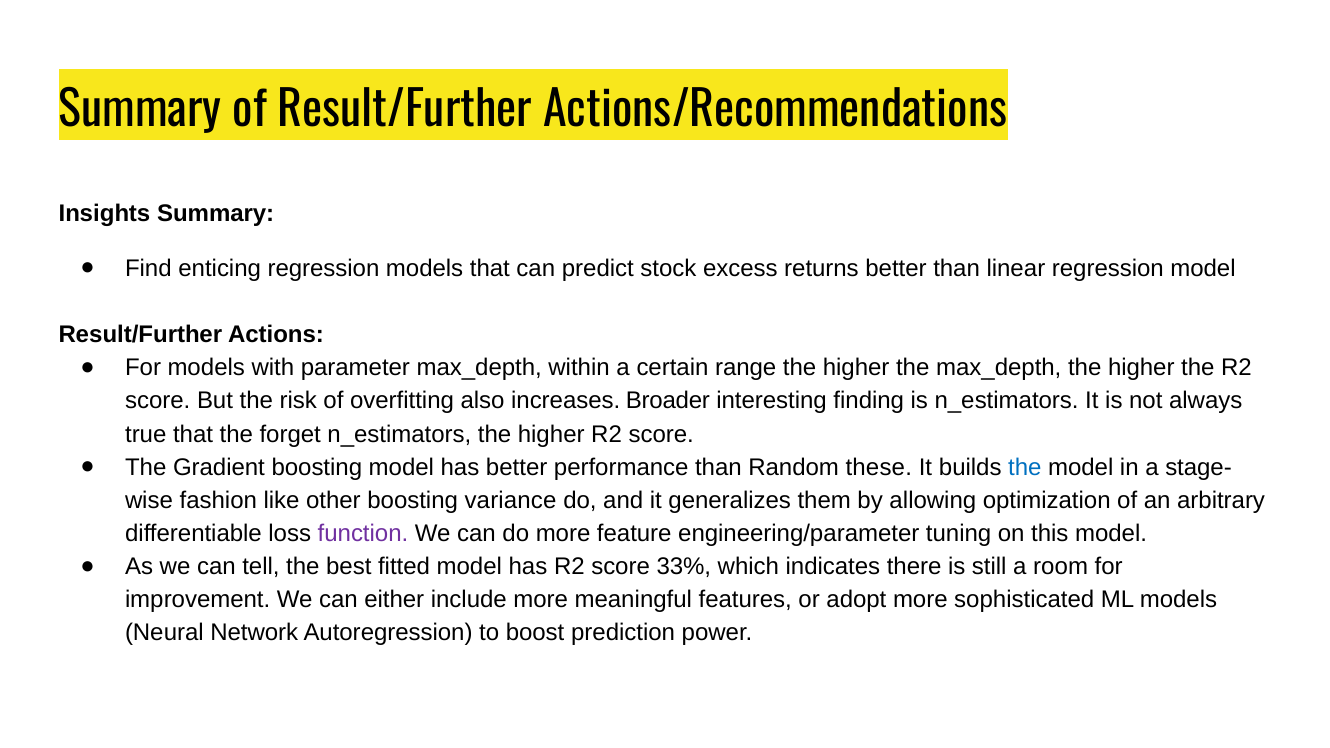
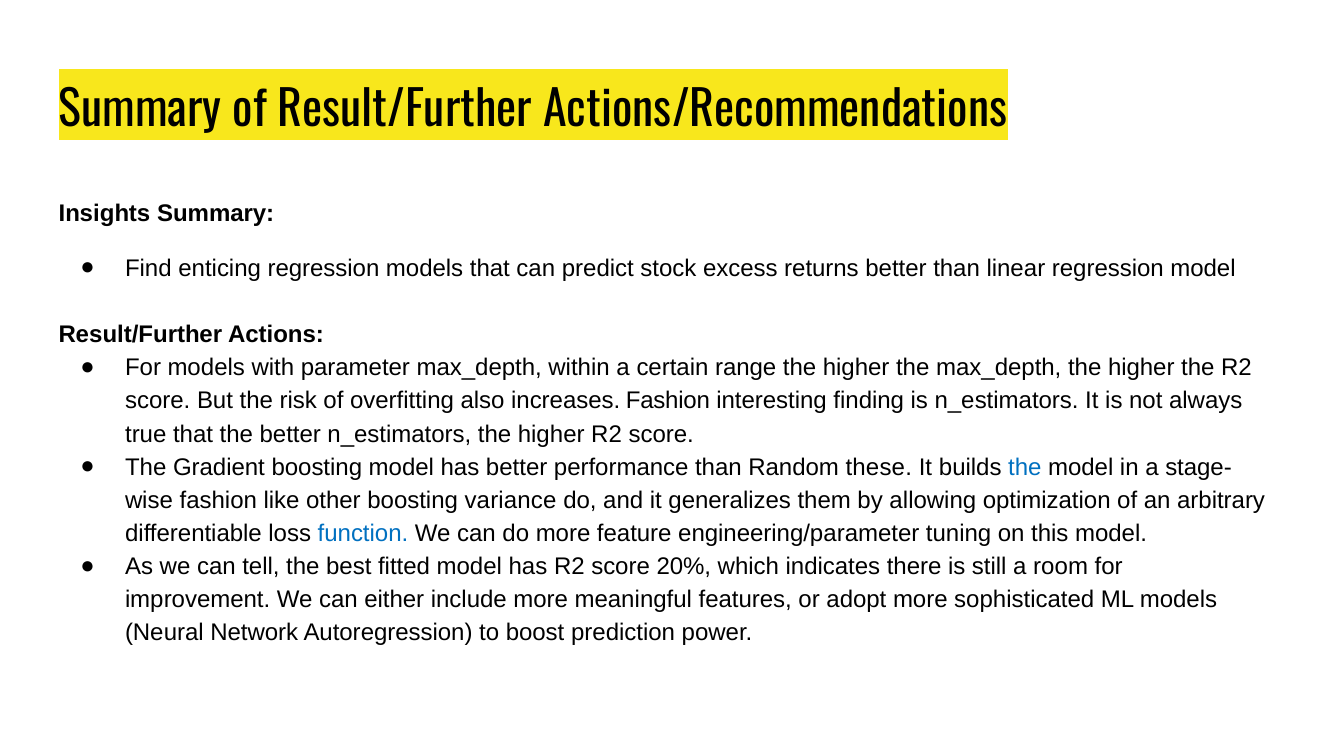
increases Broader: Broader -> Fashion
the forget: forget -> better
function colour: purple -> blue
33%: 33% -> 20%
